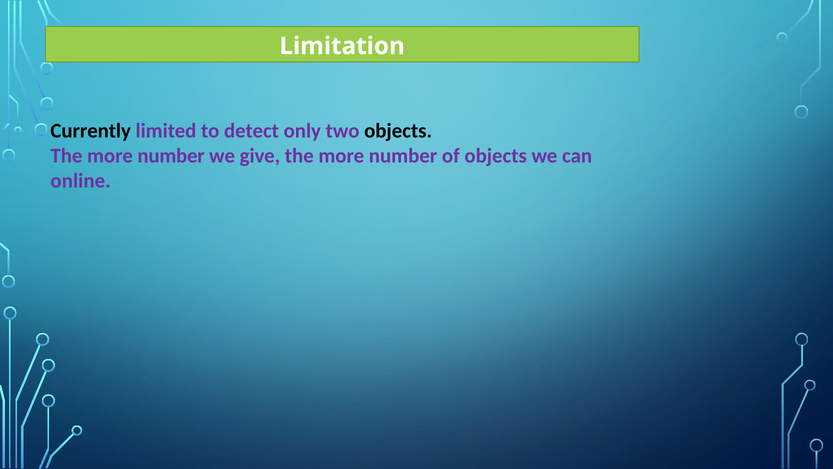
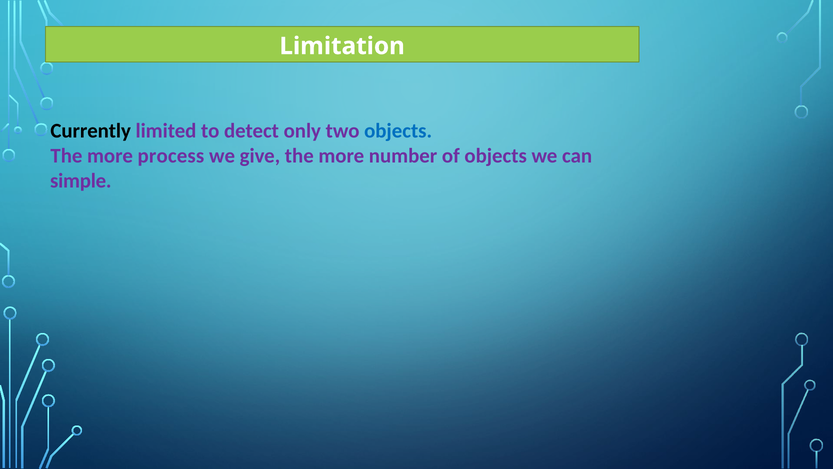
objects at (398, 131) colour: black -> blue
number at (171, 156): number -> process
online: online -> simple
